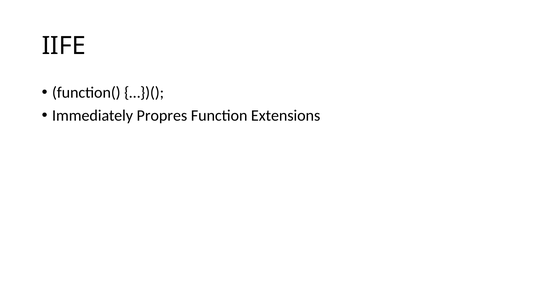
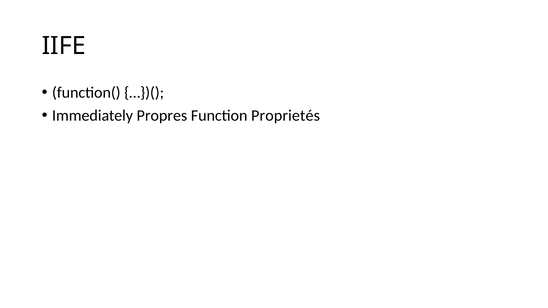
Extensions: Extensions -> Proprietés
